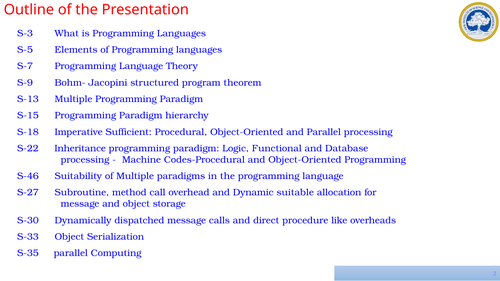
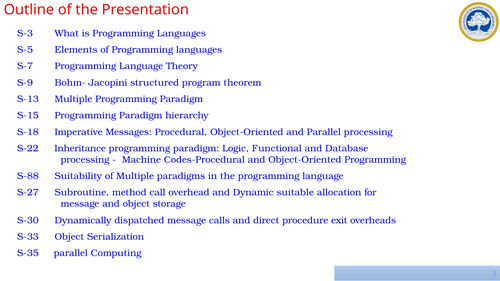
Sufficient: Sufficient -> Messages
S-46: S-46 -> S-88
like: like -> exit
